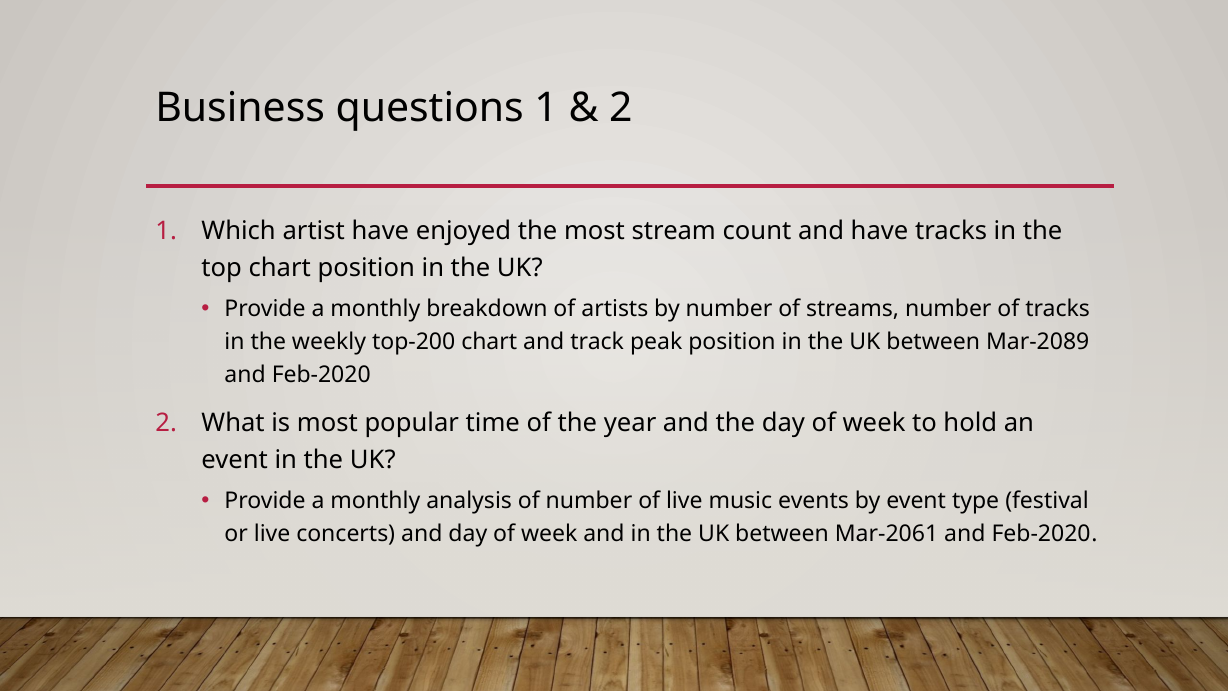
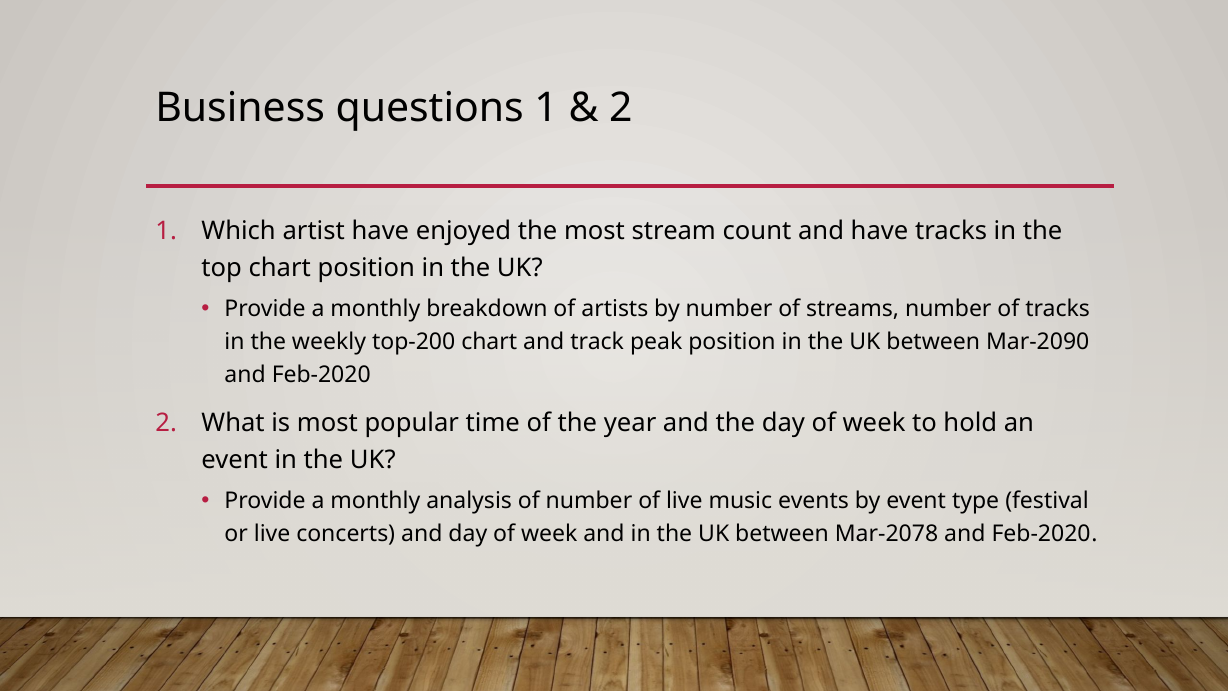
Mar-2089: Mar-2089 -> Mar-2090
Mar-2061: Mar-2061 -> Mar-2078
